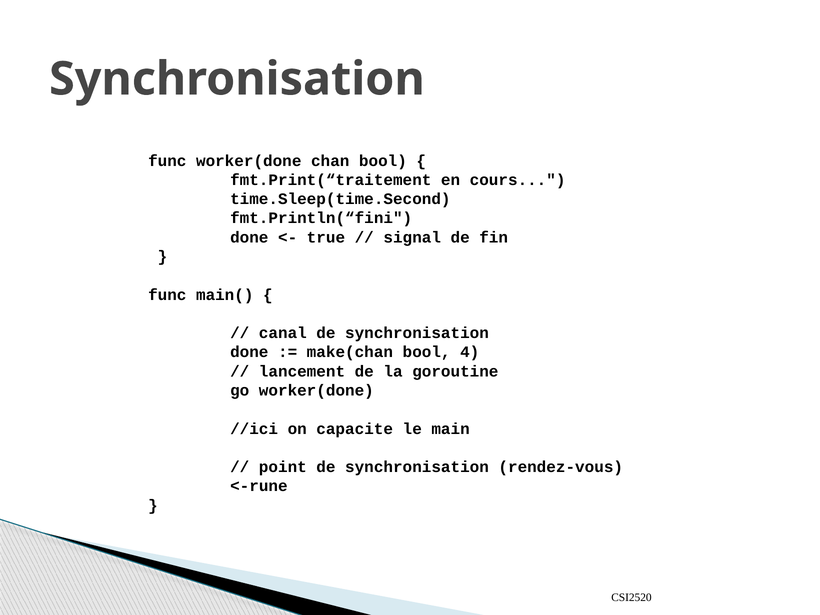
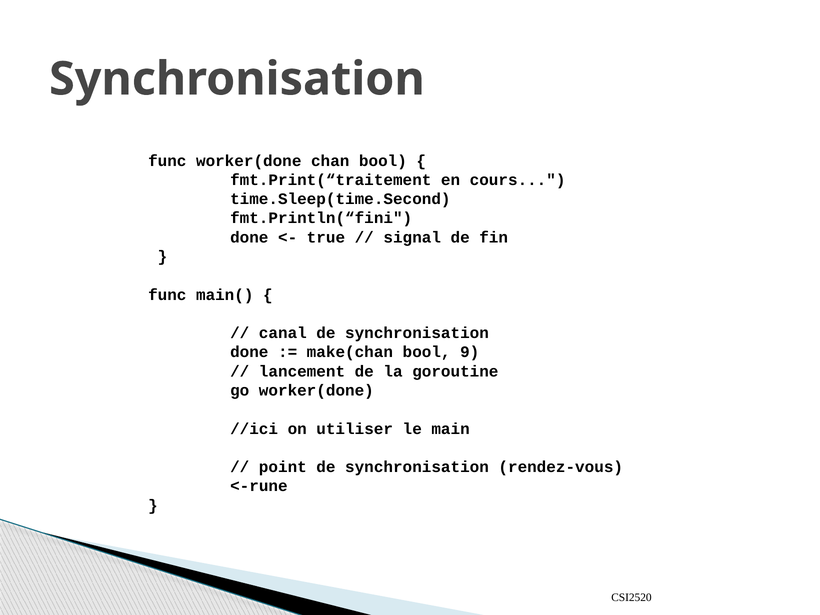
4: 4 -> 9
capacite: capacite -> utiliser
